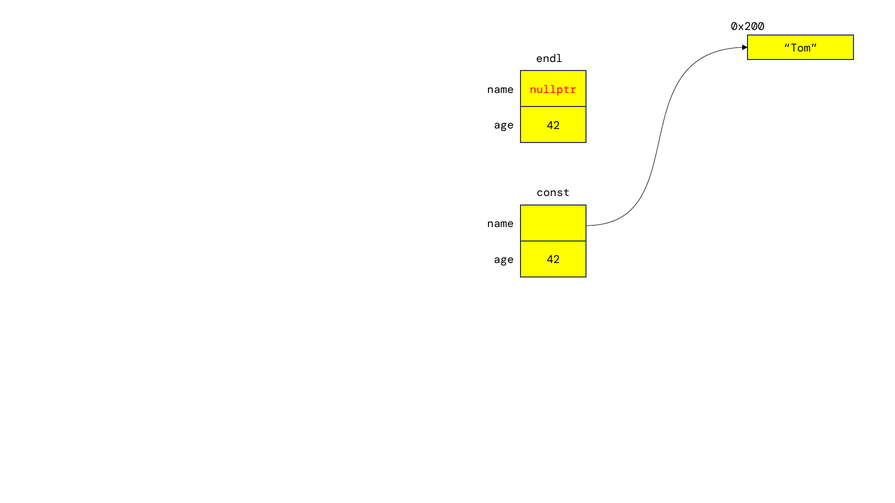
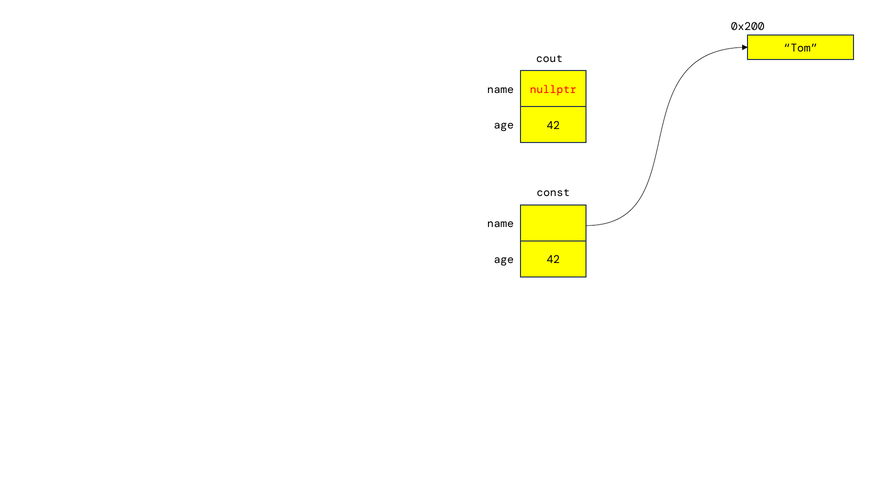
endl: endl -> cout
